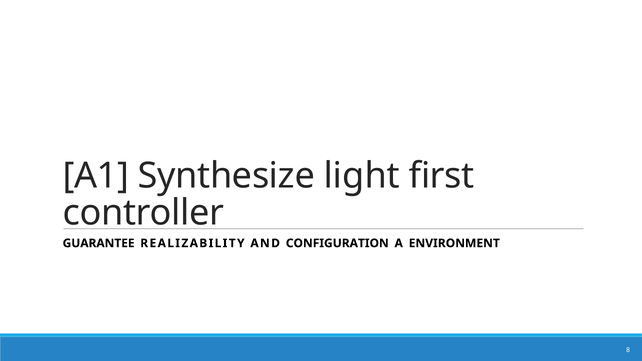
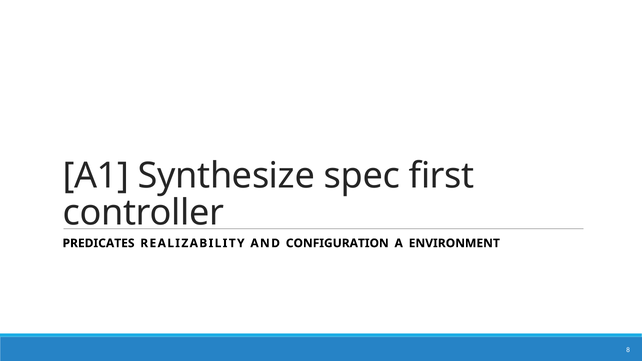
light: light -> spec
GUARANTEE: GUARANTEE -> PREDICATES
